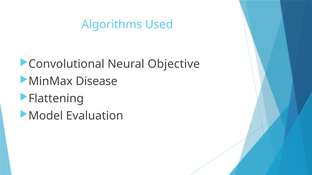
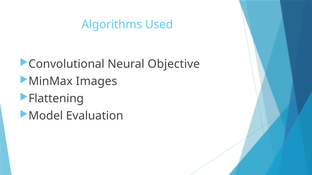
Disease: Disease -> Images
